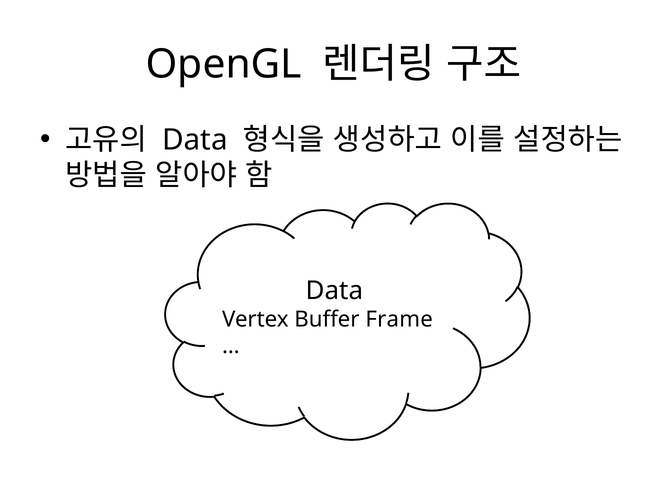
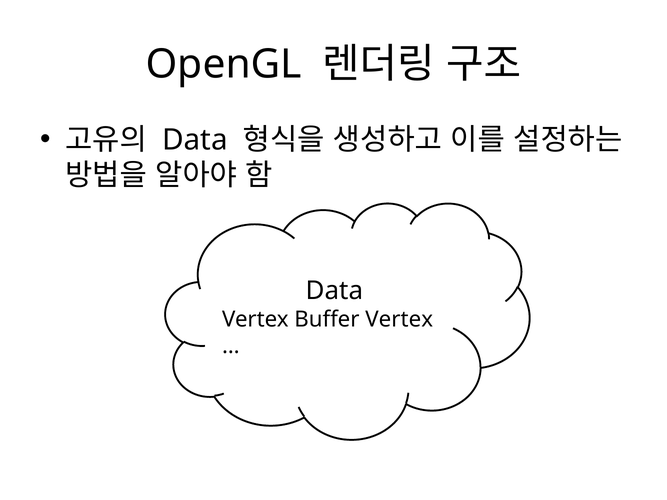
Buffer Frame: Frame -> Vertex
